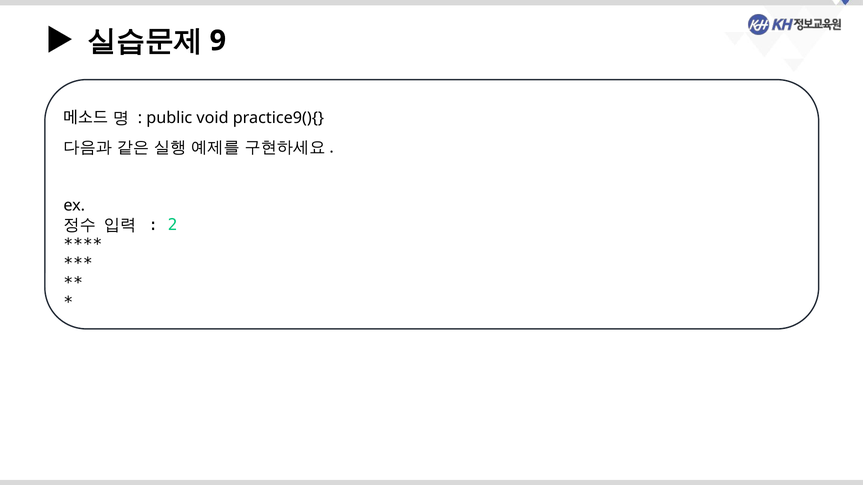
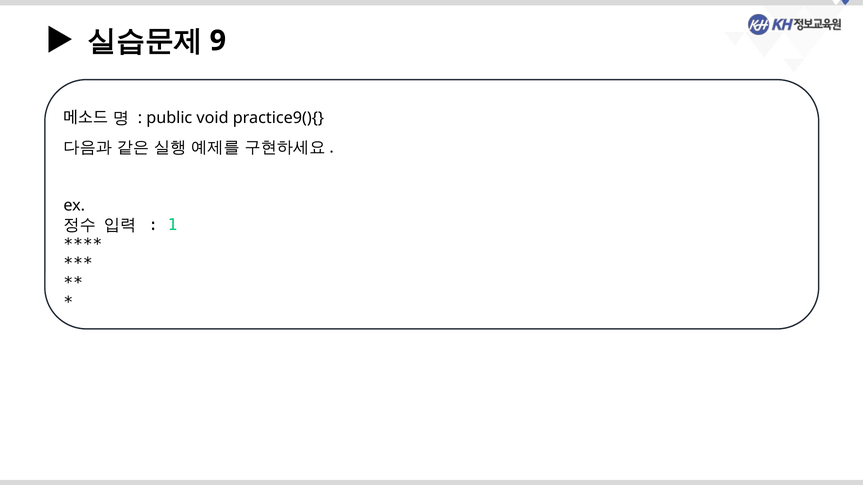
2: 2 -> 1
